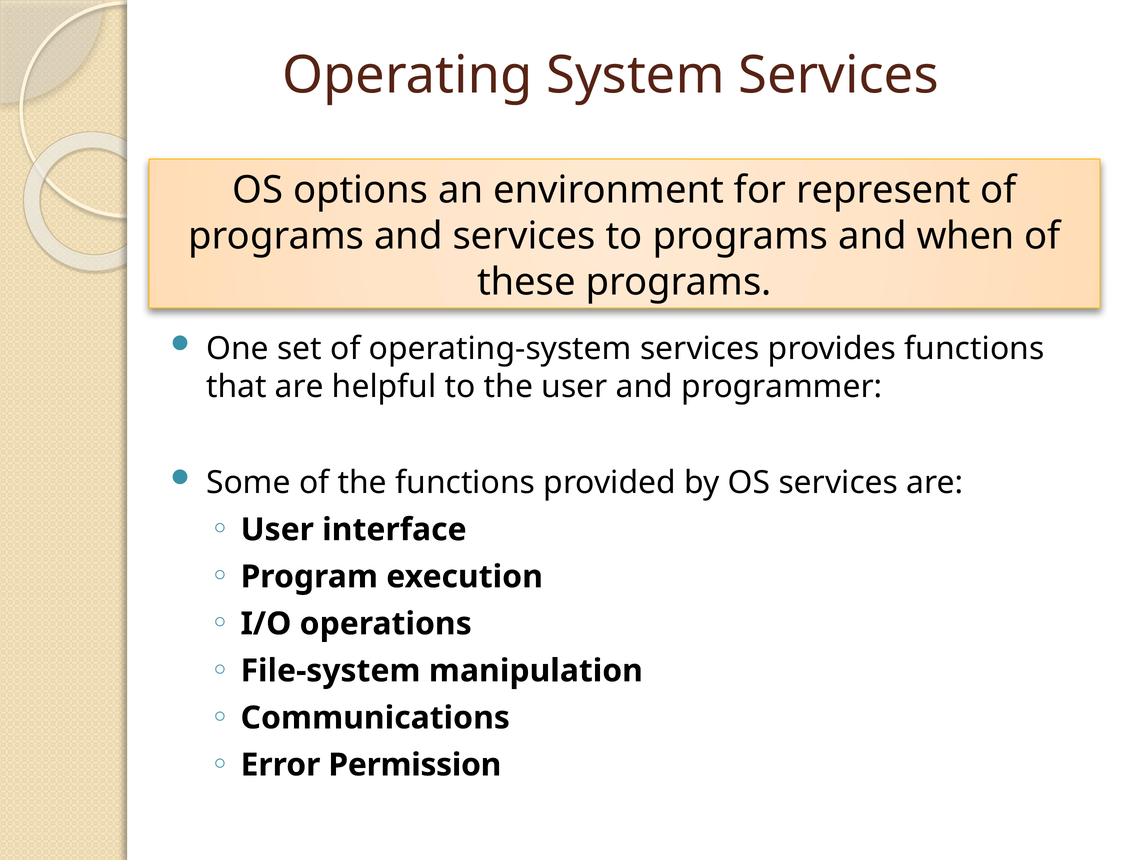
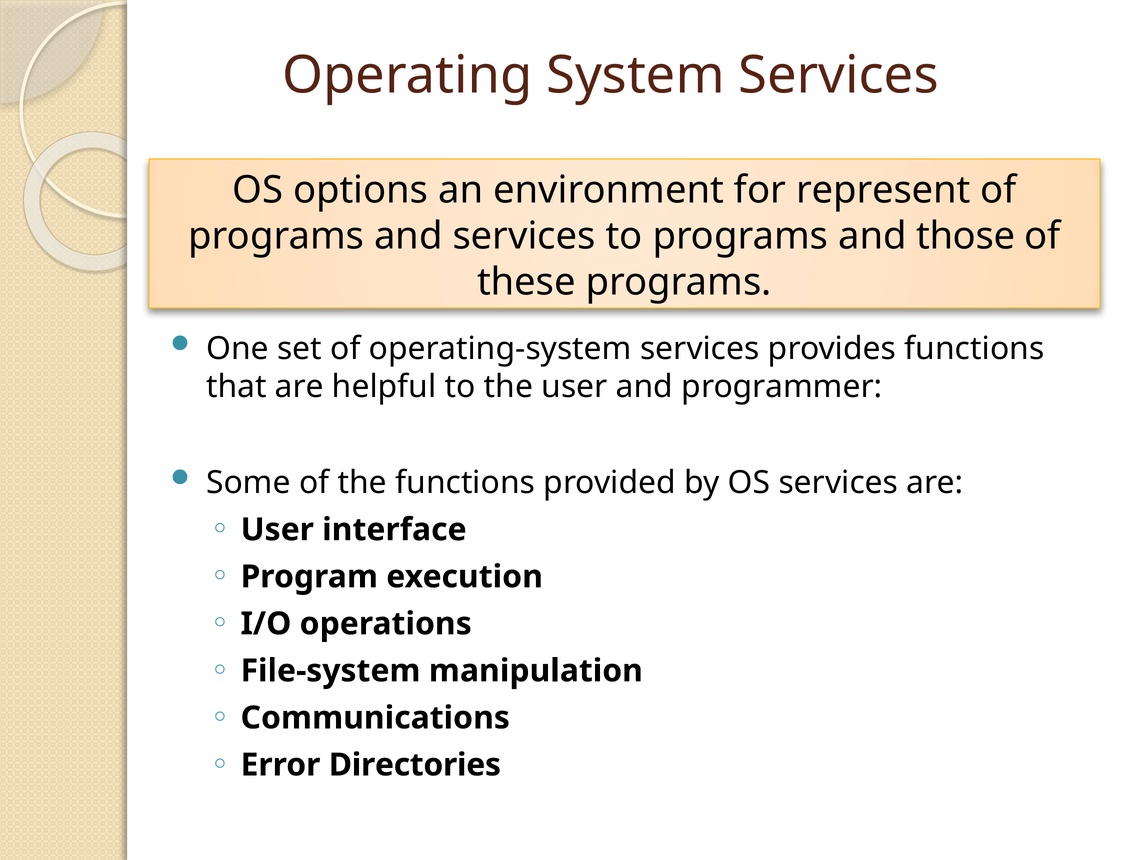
when: when -> those
Permission: Permission -> Directories
